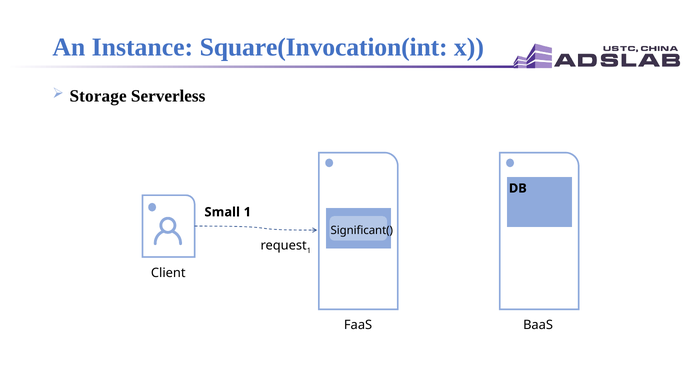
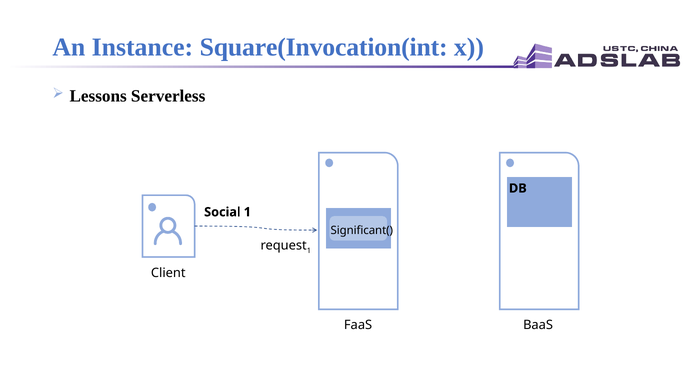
Storage: Storage -> Lessons
Small: Small -> Social
